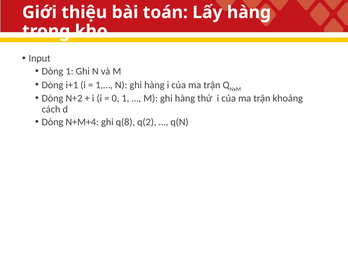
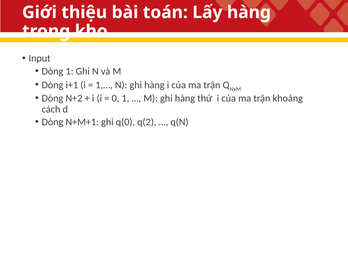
N+M+4: N+M+4 -> N+M+1
q(8: q(8 -> q(0
